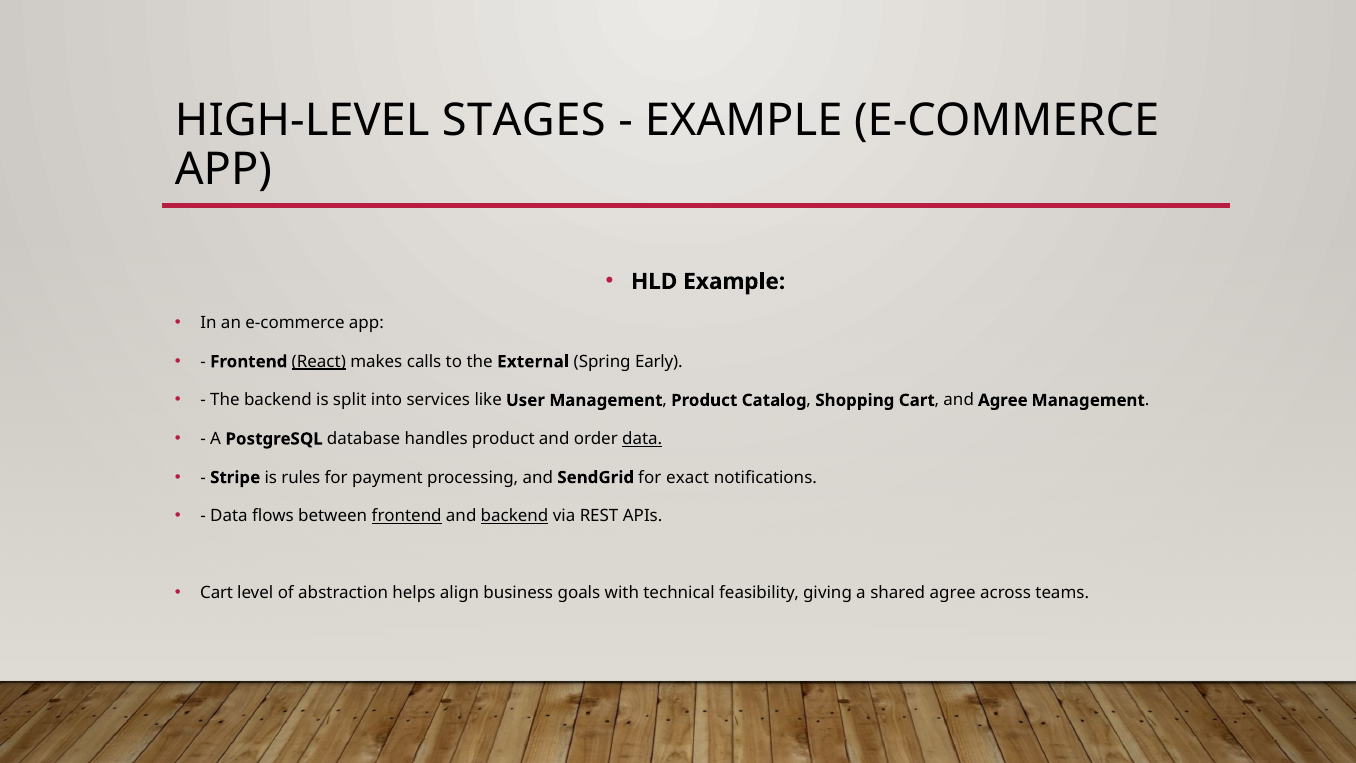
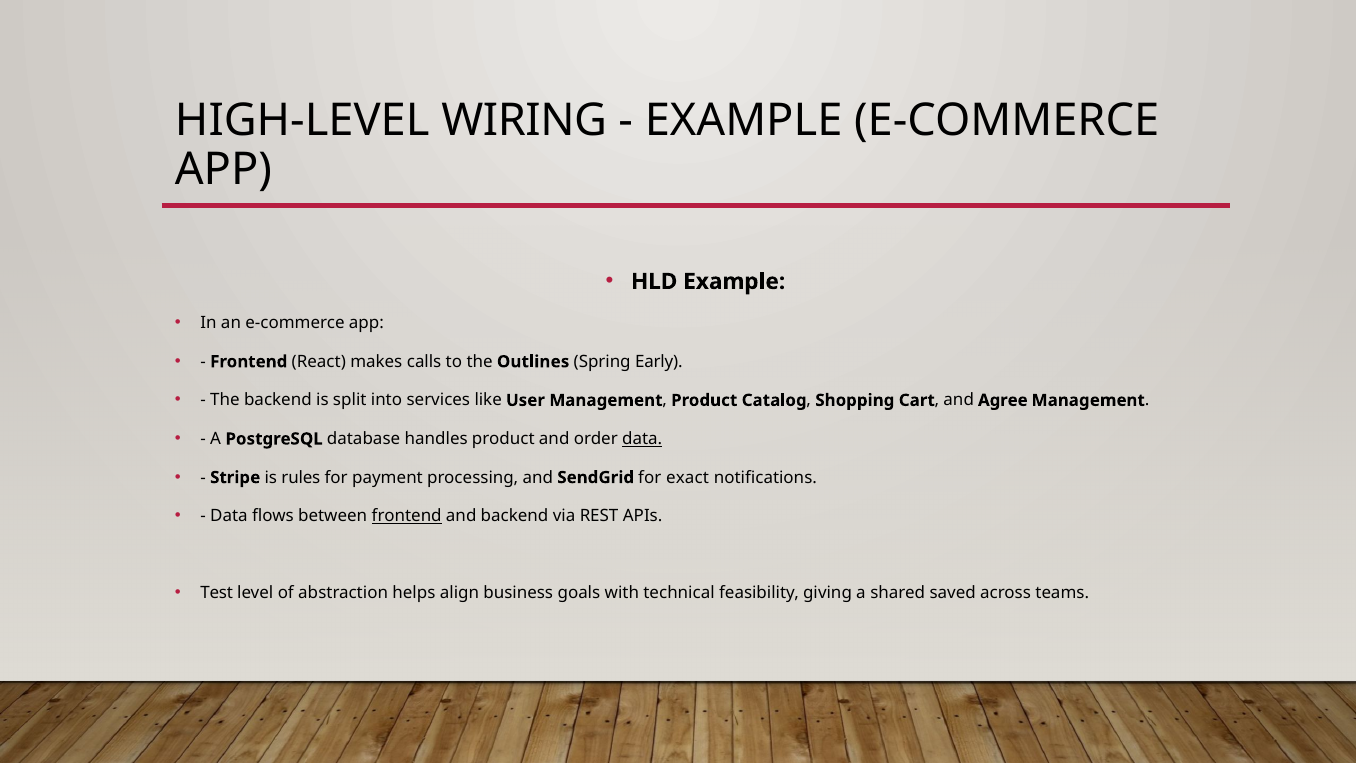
STAGES: STAGES -> WIRING
React underline: present -> none
External: External -> Outlines
backend at (515, 516) underline: present -> none
Cart at (217, 593): Cart -> Test
shared agree: agree -> saved
